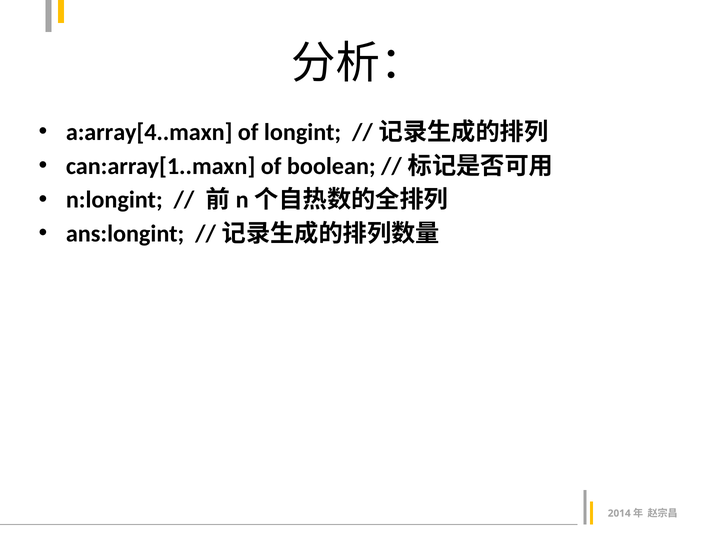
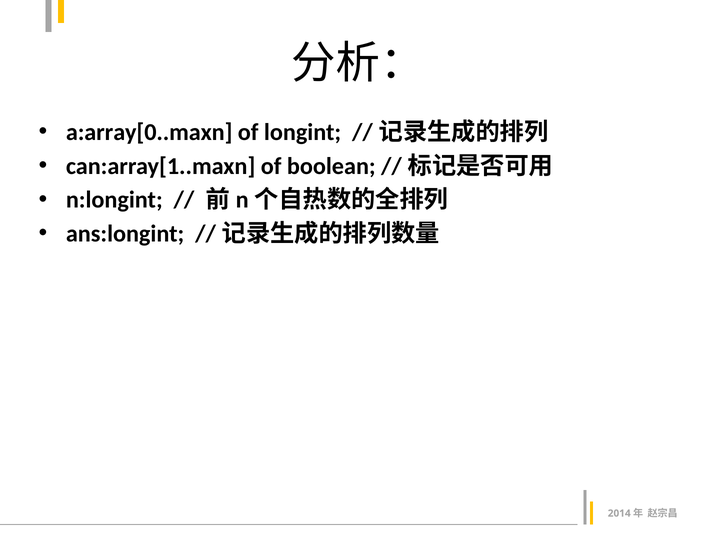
a:array[4..maxn: a:array[4..maxn -> a:array[0..maxn
